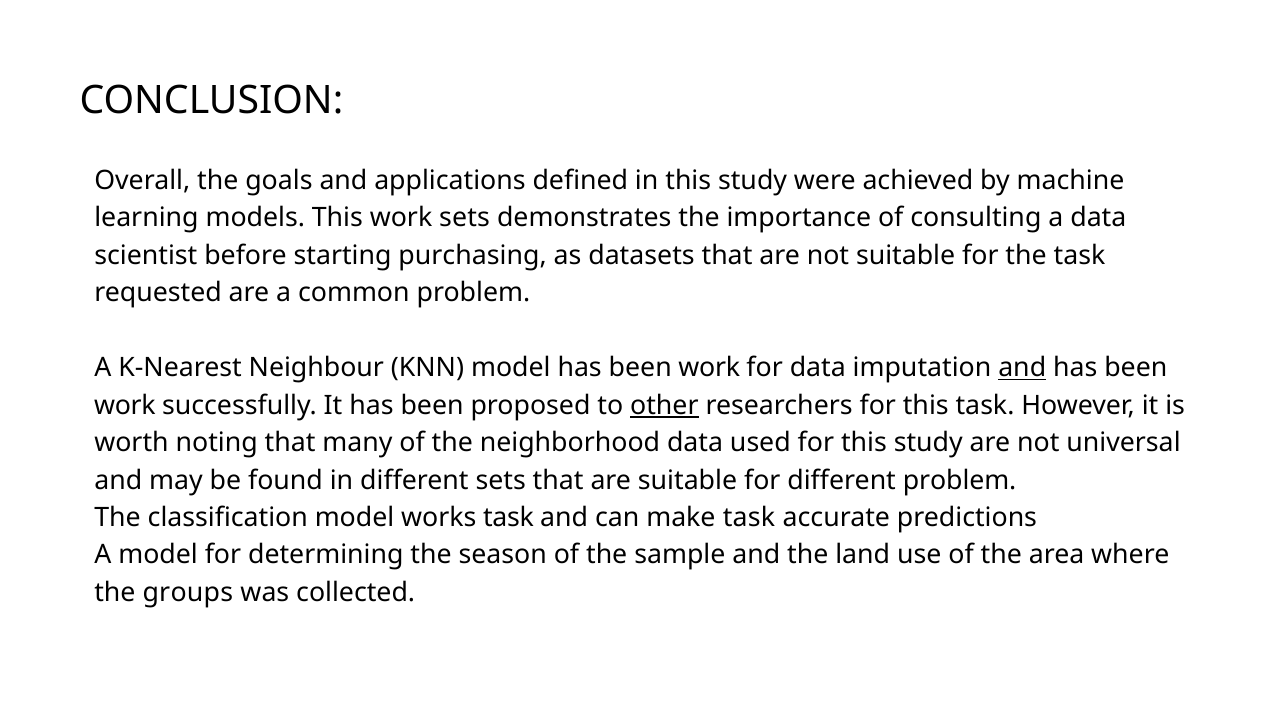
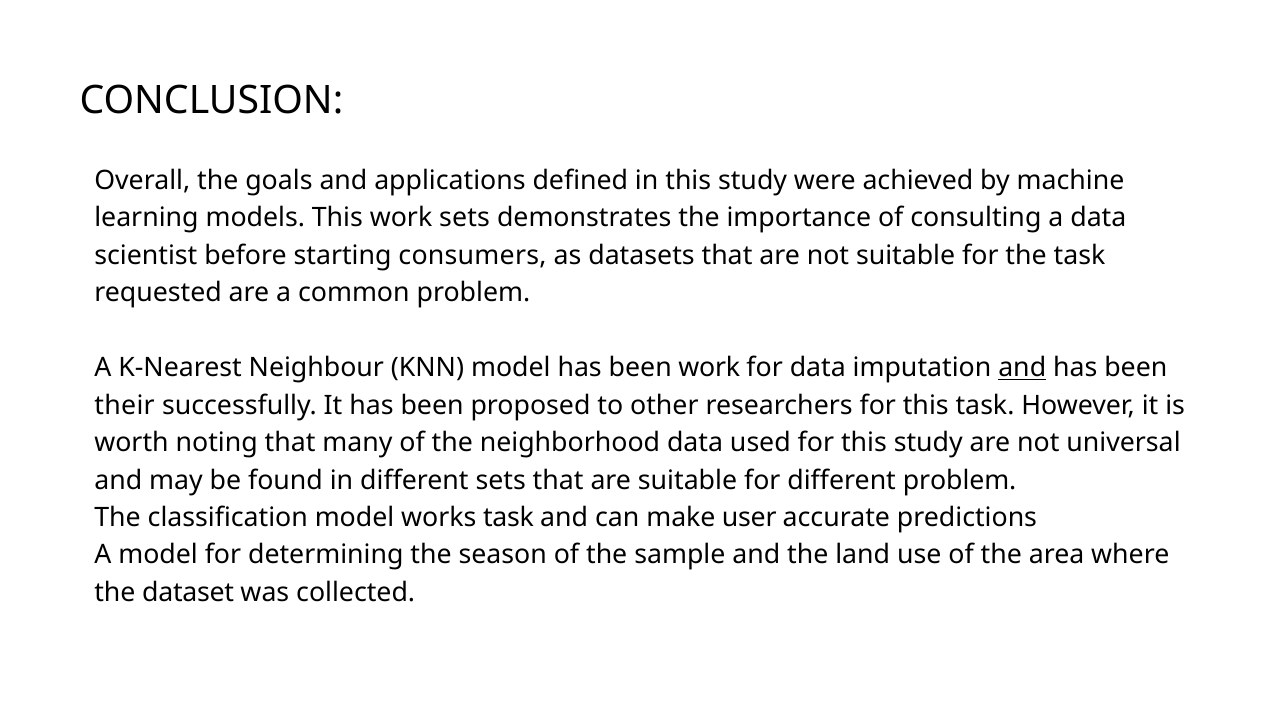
purchasing: purchasing -> consumers
work at (125, 405): work -> their
other underline: present -> none
make task: task -> user
groups: groups -> dataset
